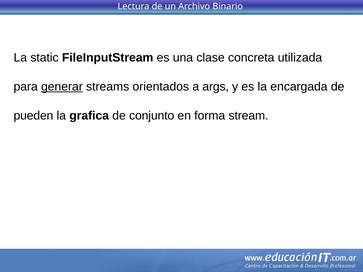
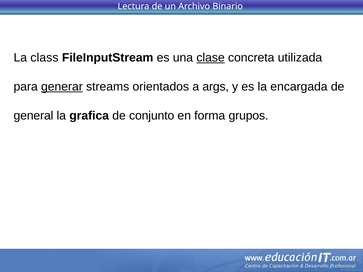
static: static -> class
clase at (211, 58) underline: none -> present
pueden: pueden -> general
stream: stream -> grupos
